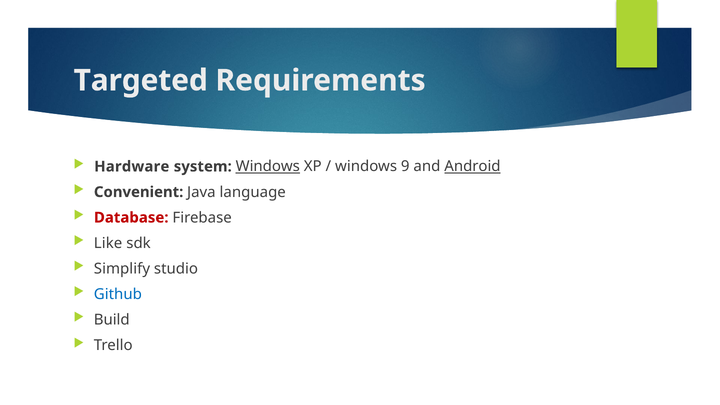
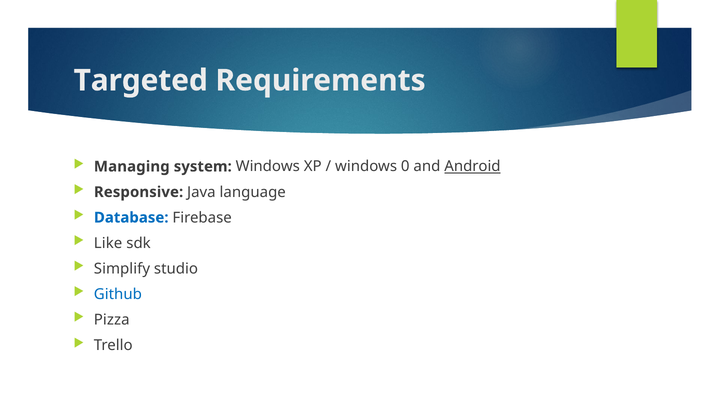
Hardware: Hardware -> Managing
Windows at (268, 167) underline: present -> none
9: 9 -> 0
Convenient: Convenient -> Responsive
Database colour: red -> blue
Build: Build -> Pizza
